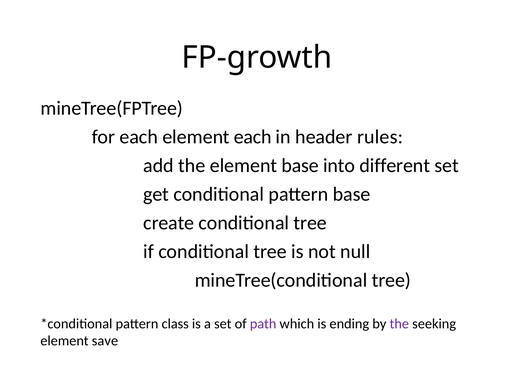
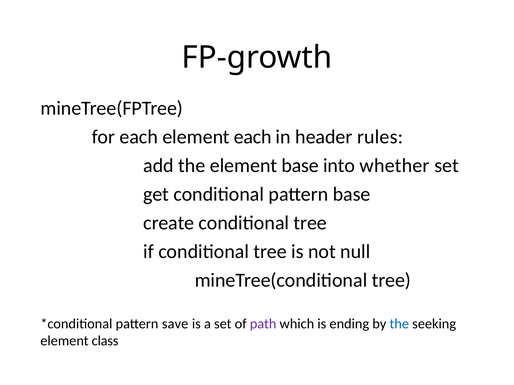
different: different -> whether
class: class -> save
the at (399, 324) colour: purple -> blue
save: save -> class
